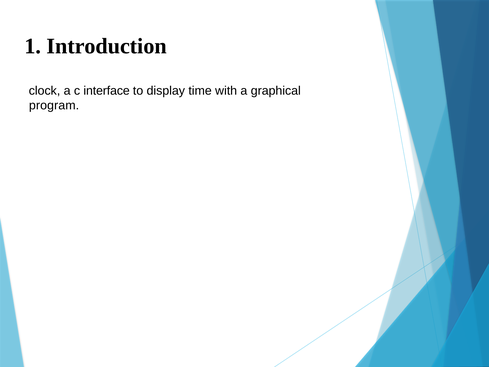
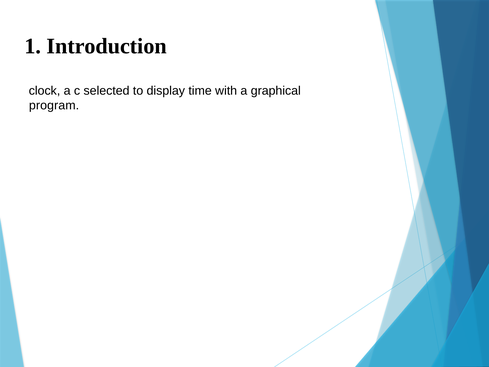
interface: interface -> selected
